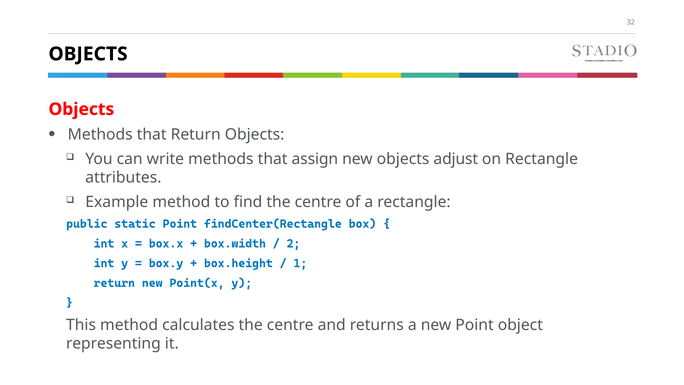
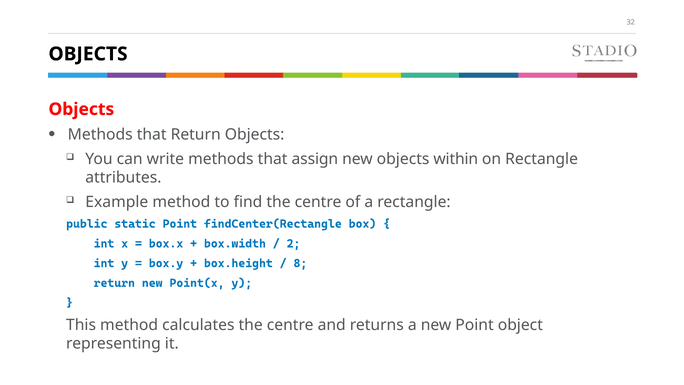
adjust: adjust -> within
1: 1 -> 8
